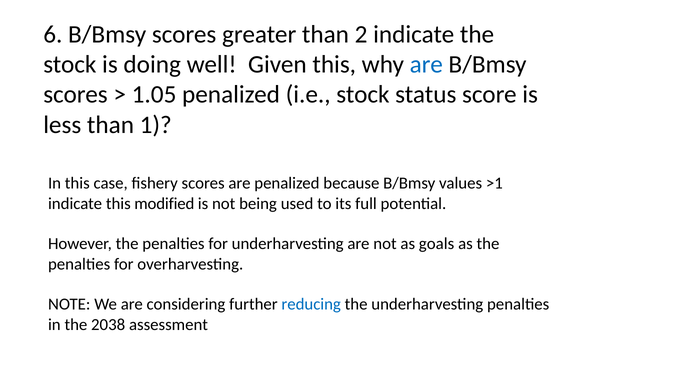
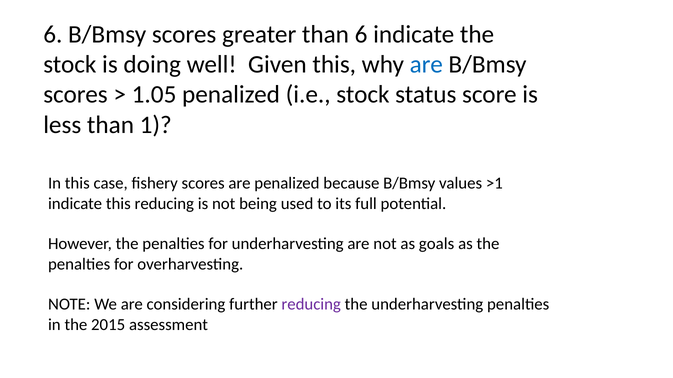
than 2: 2 -> 6
this modified: modified -> reducing
reducing at (311, 305) colour: blue -> purple
2038: 2038 -> 2015
